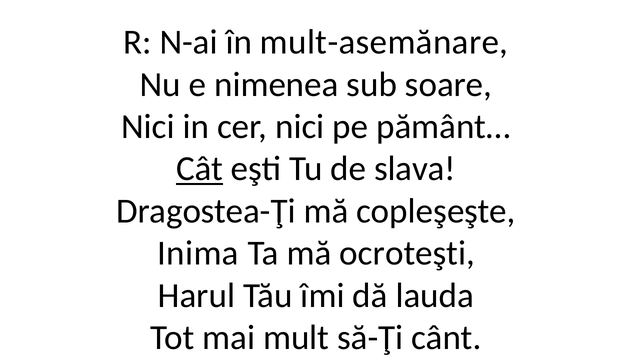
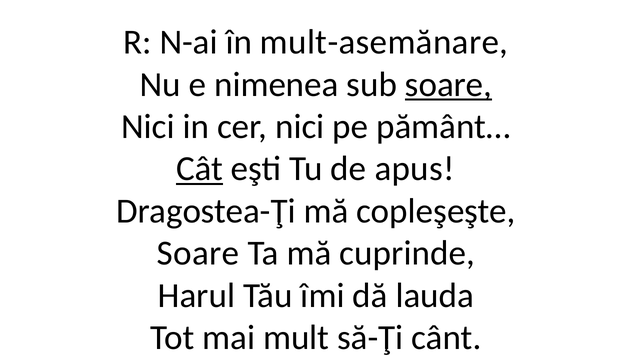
soare at (448, 84) underline: none -> present
slava: slava -> apus
Inima at (198, 253): Inima -> Soare
ocroteşti: ocroteşti -> cuprinde
